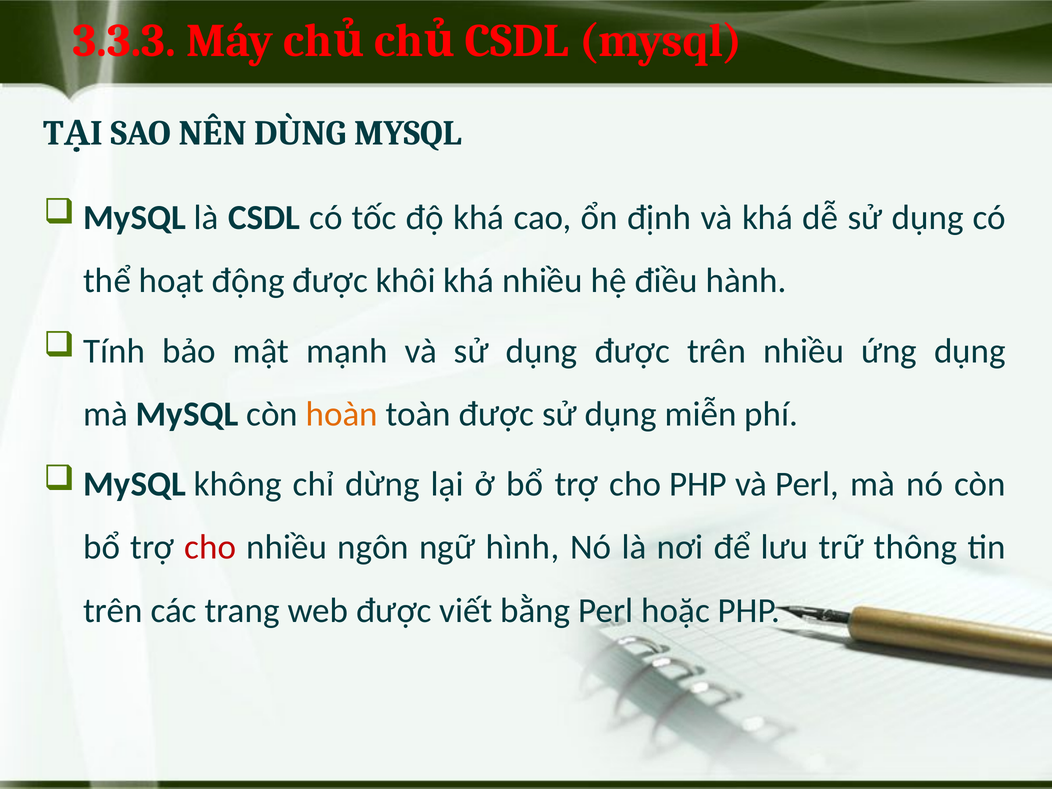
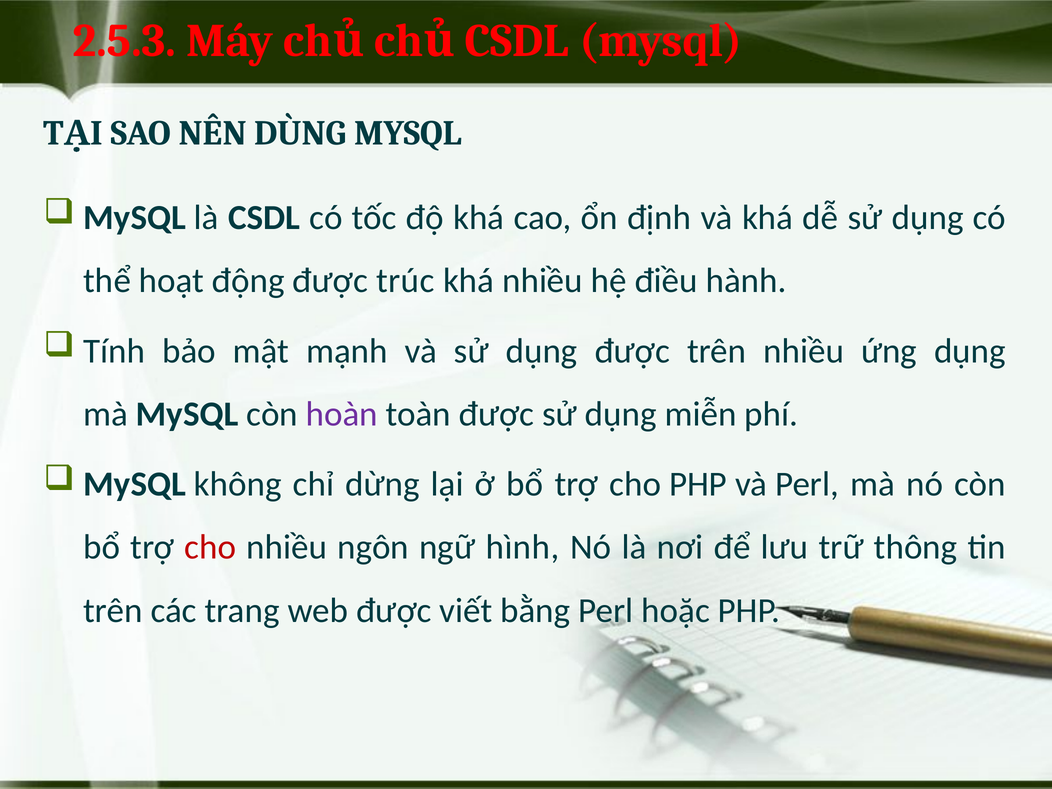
3.3.3: 3.3.3 -> 2.5.3
khôi: khôi -> trúc
hoàn colour: orange -> purple
